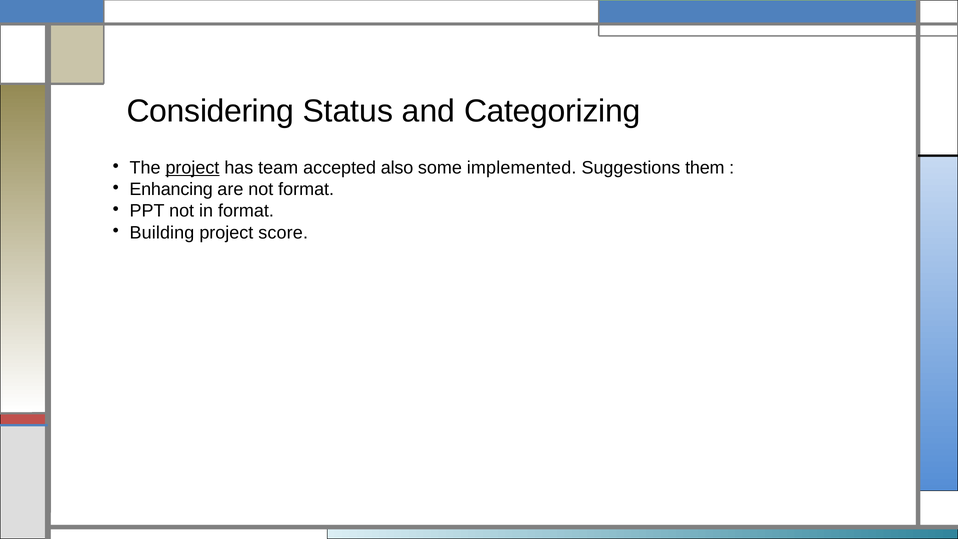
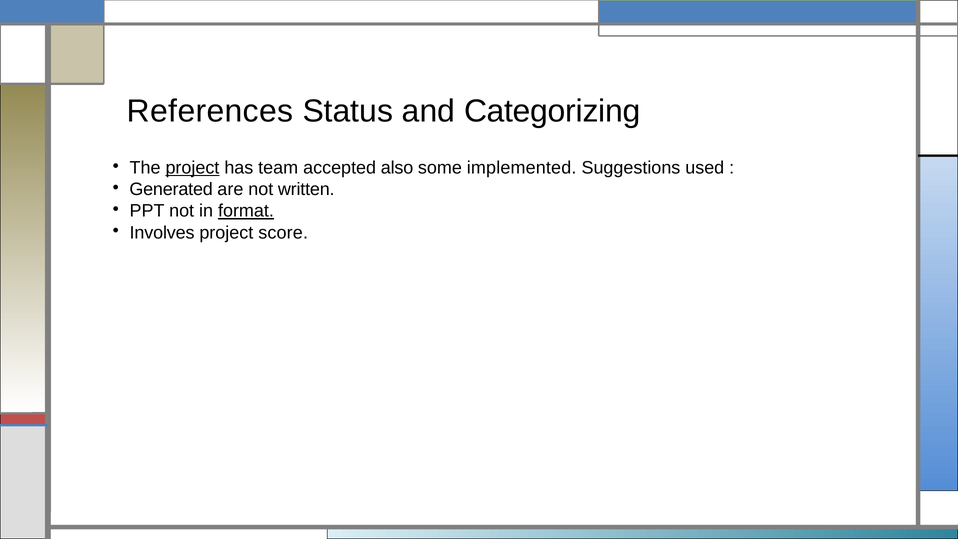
Considering: Considering -> References
them: them -> used
Enhancing: Enhancing -> Generated
not format: format -> written
format at (246, 211) underline: none -> present
Building: Building -> Involves
